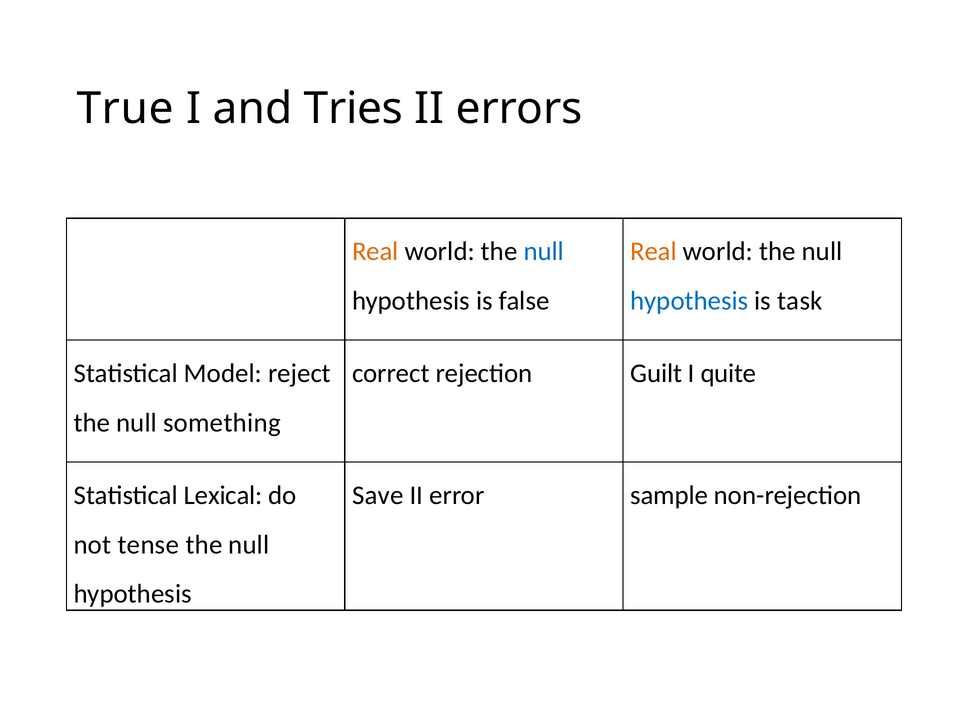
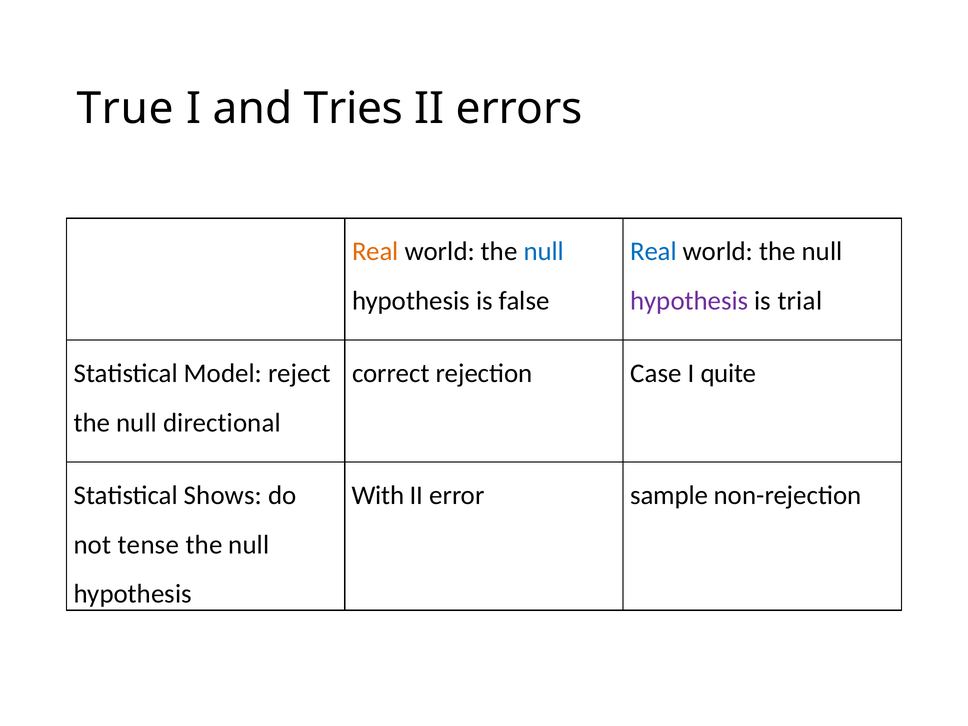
Real at (654, 251) colour: orange -> blue
hypothesis at (689, 301) colour: blue -> purple
task: task -> trial
Guilt: Guilt -> Case
something: something -> directional
Lexical: Lexical -> Shows
Save: Save -> With
